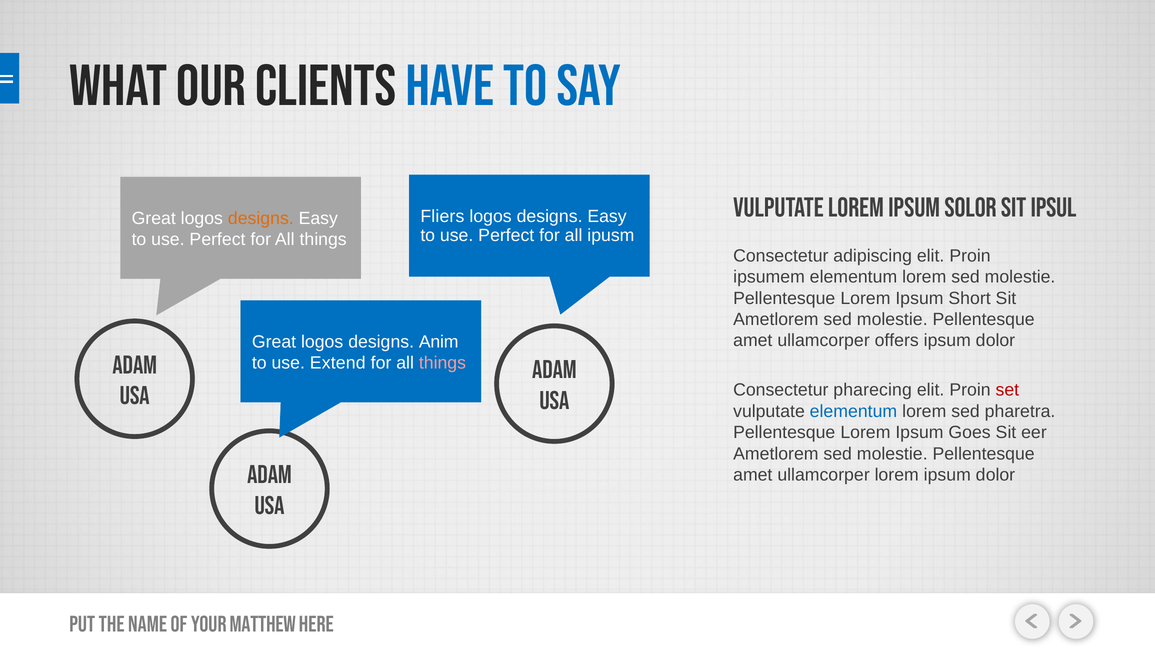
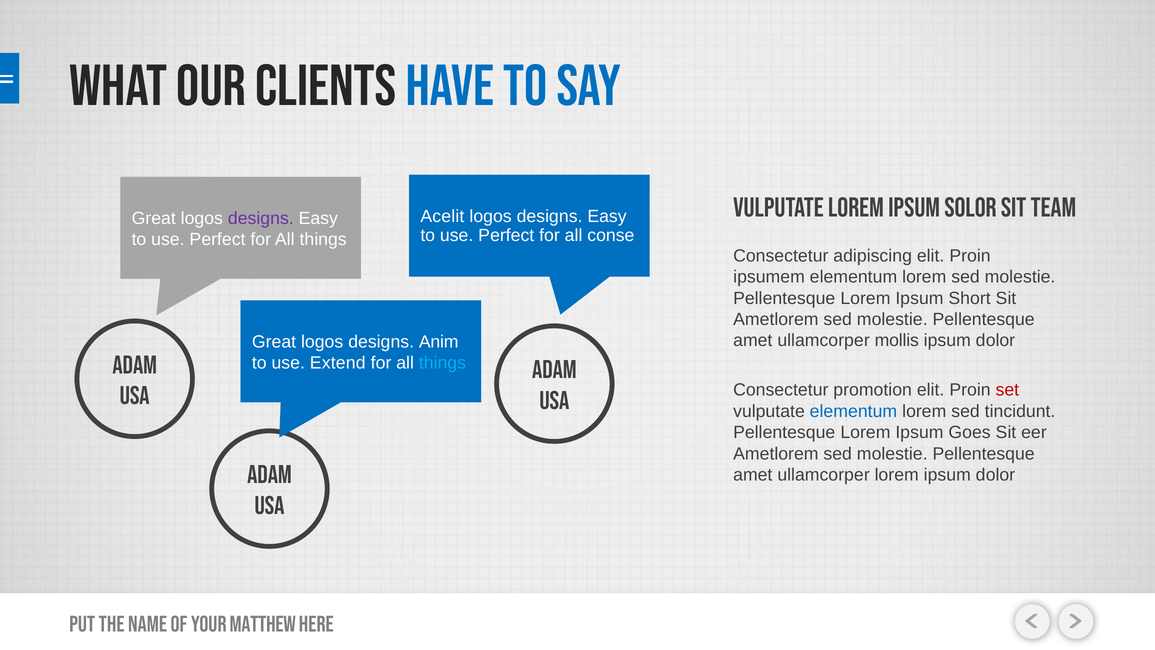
IPSUL: IPSUL -> TEAM
Fliers: Fliers -> Acelit
designs at (261, 218) colour: orange -> purple
ipusm: ipusm -> conse
offers: offers -> mollis
things at (442, 363) colour: pink -> light blue
pharecing: pharecing -> promotion
pharetra: pharetra -> tincidunt
